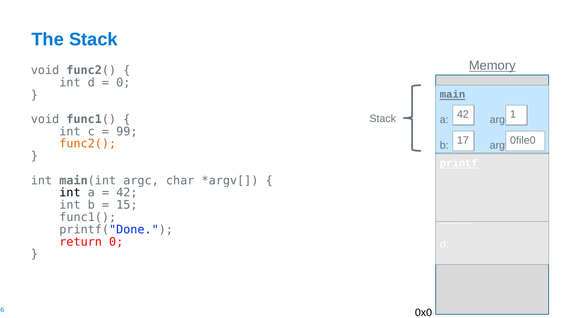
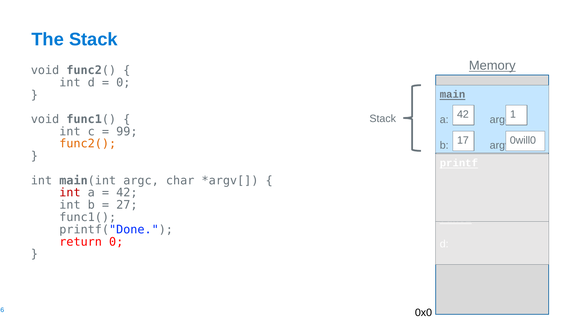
0file0: 0file0 -> 0will0
int at (70, 193) colour: black -> red
15: 15 -> 27
